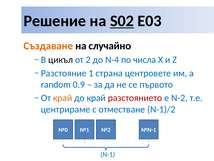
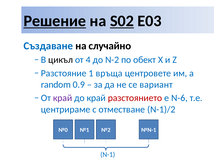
Решение underline: none -> present
Създаване colour: orange -> blue
2: 2 -> 4
N-4: N-4 -> N-2
числа: числа -> обект
страна: страна -> връща
първото: първото -> вариант
край at (63, 98) colour: orange -> purple
N-2: N-2 -> N-6
